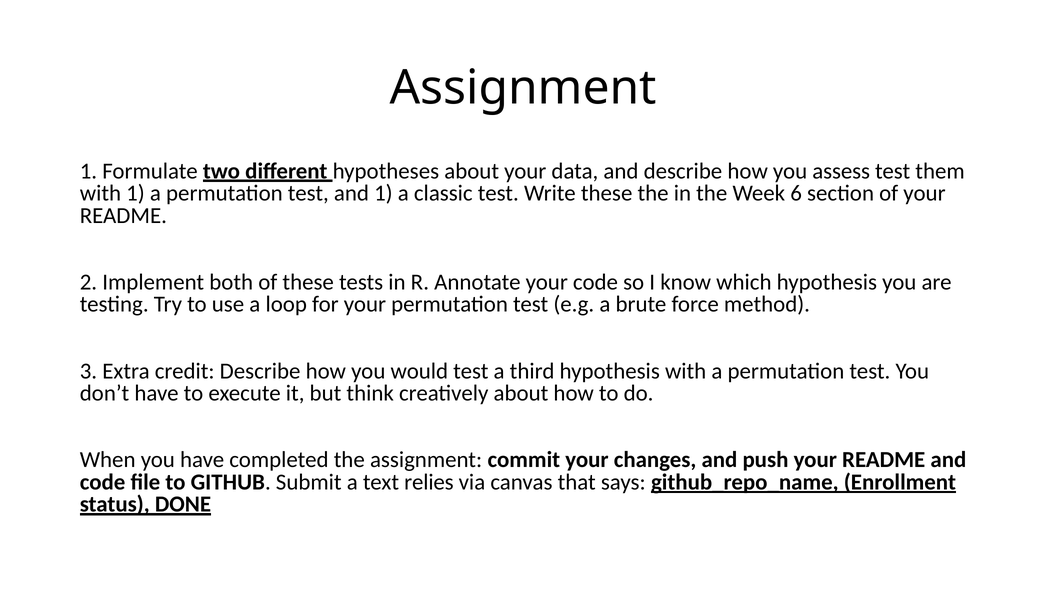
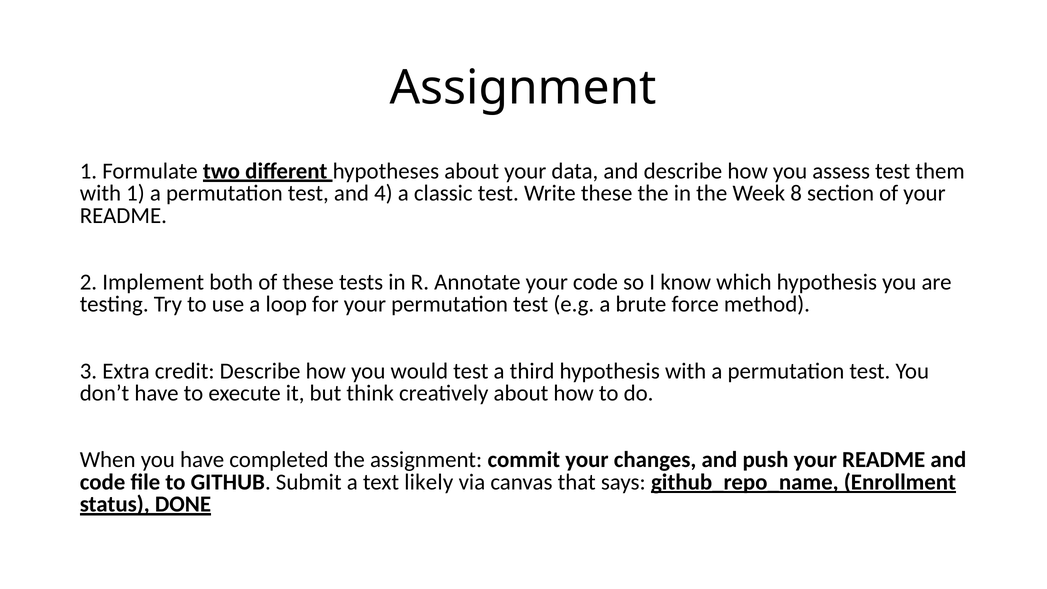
and 1: 1 -> 4
6: 6 -> 8
relies: relies -> likely
